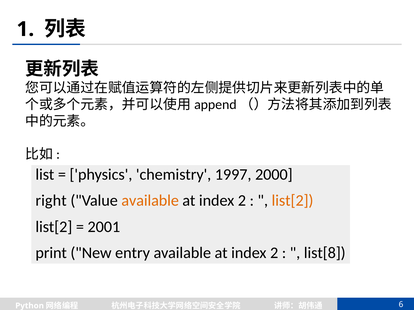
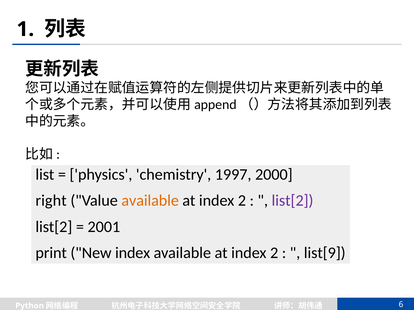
list[2 at (293, 201) colour: orange -> purple
New entry: entry -> index
list[8: list[8 -> list[9
